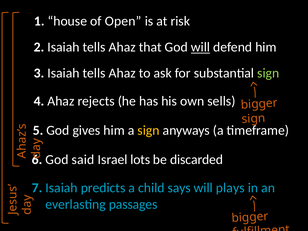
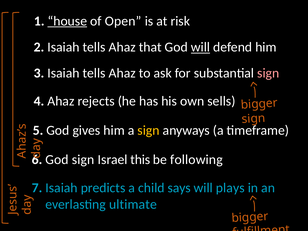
house underline: none -> present
sign at (268, 73) colour: light green -> pink
God said: said -> sign
lots: lots -> this
discarded: discarded -> following
passages: passages -> ultimate
